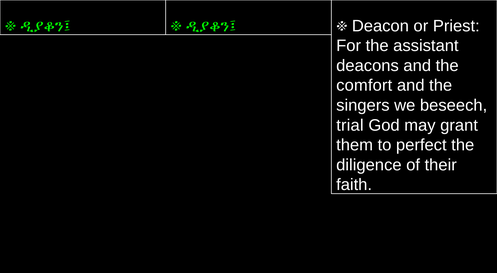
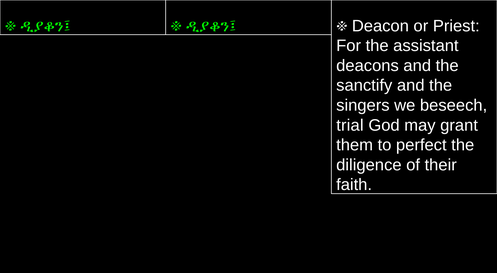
comfort: comfort -> sanctify
